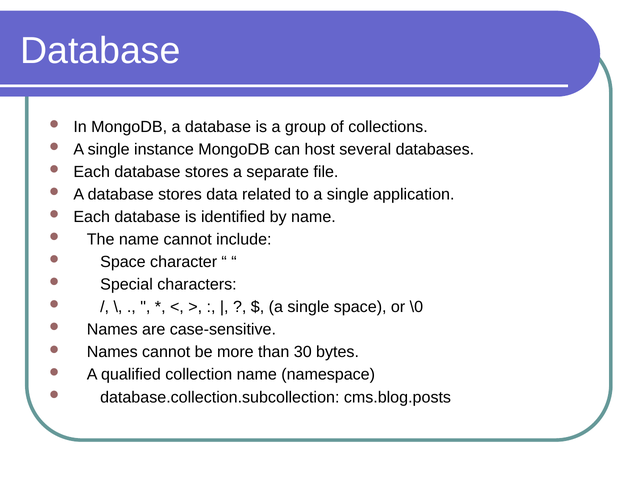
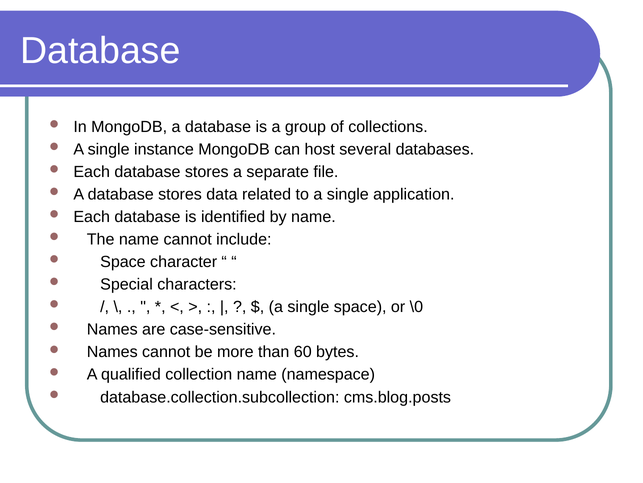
30: 30 -> 60
